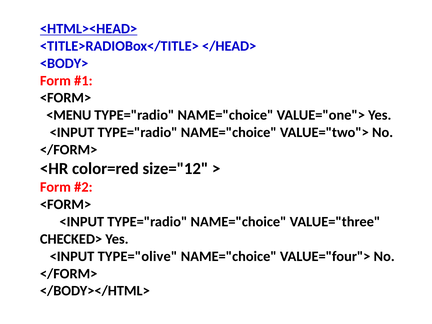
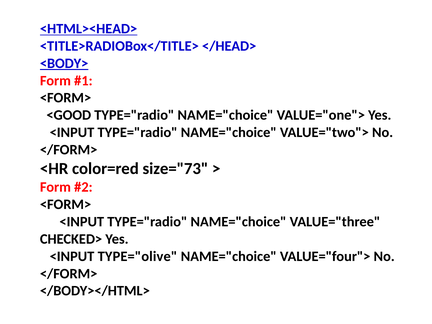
<BODY> underline: none -> present
<MENU: <MENU -> <GOOD
size="12: size="12 -> size="73
